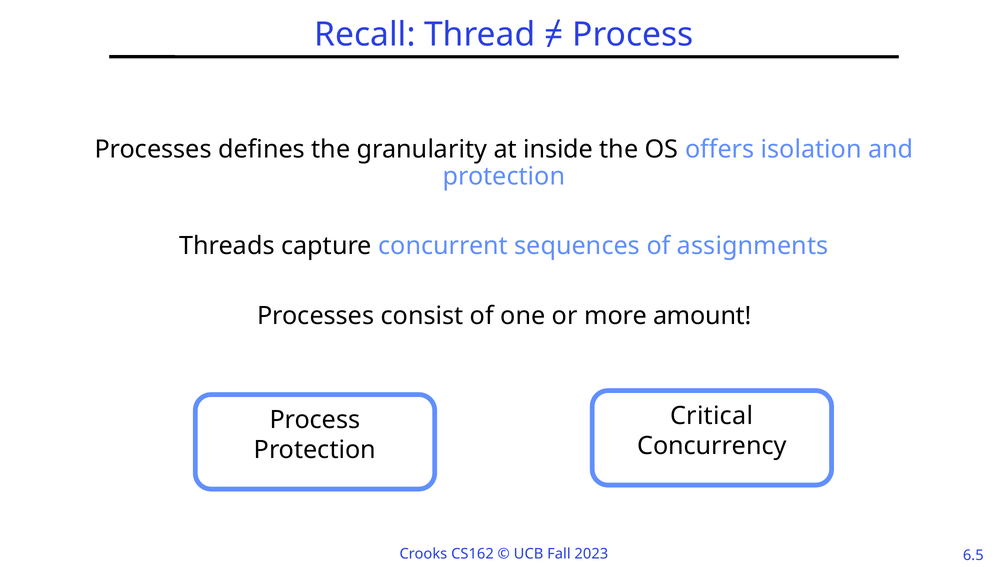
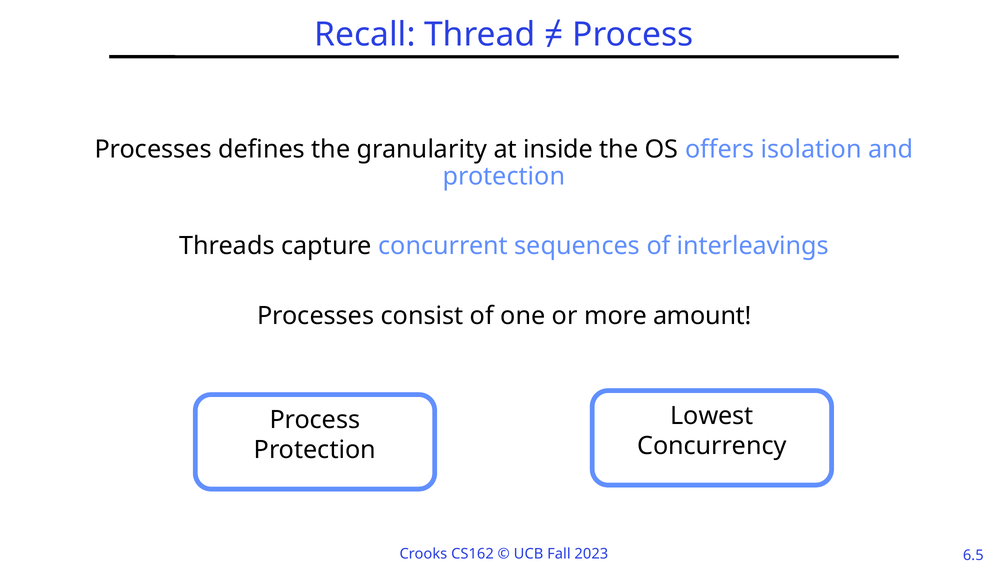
assignments: assignments -> interleavings
Critical: Critical -> Lowest
